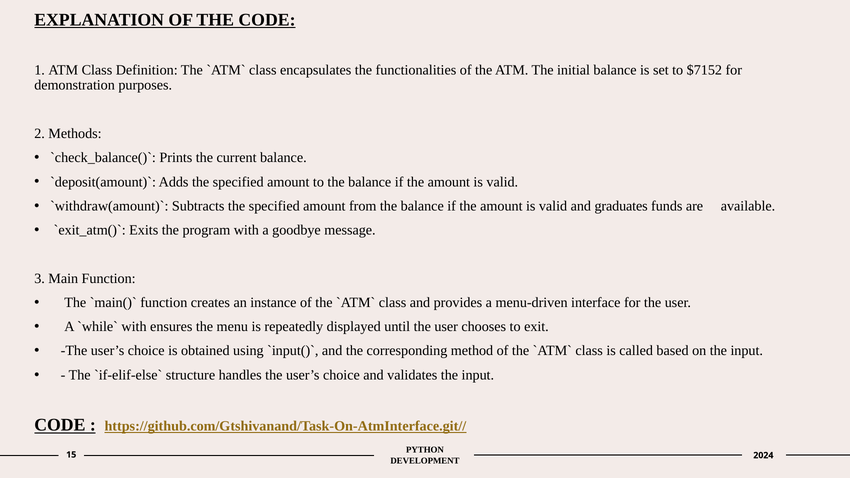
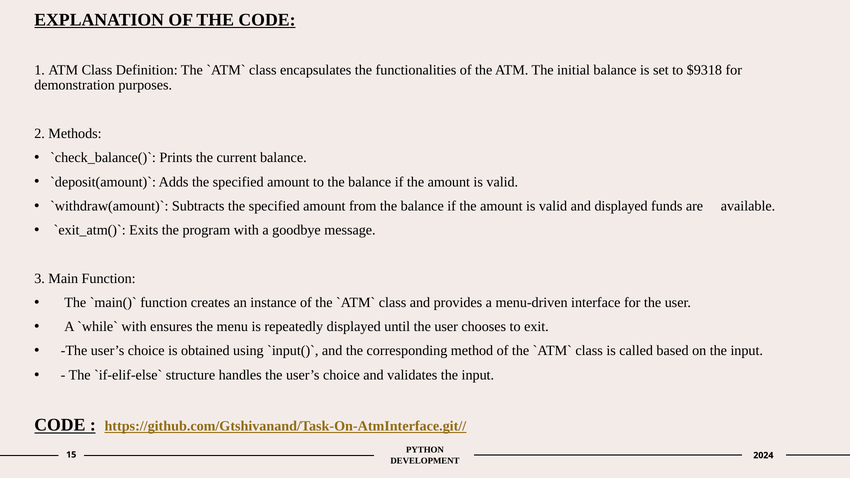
$7152: $7152 -> $9318
and graduates: graduates -> displayed
